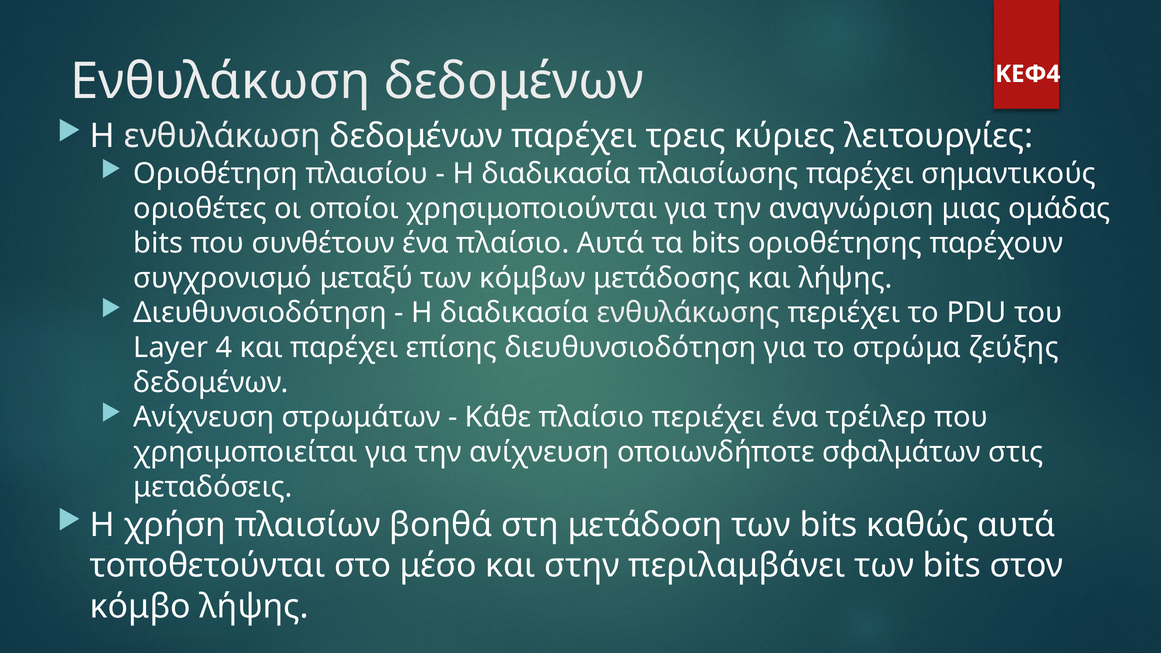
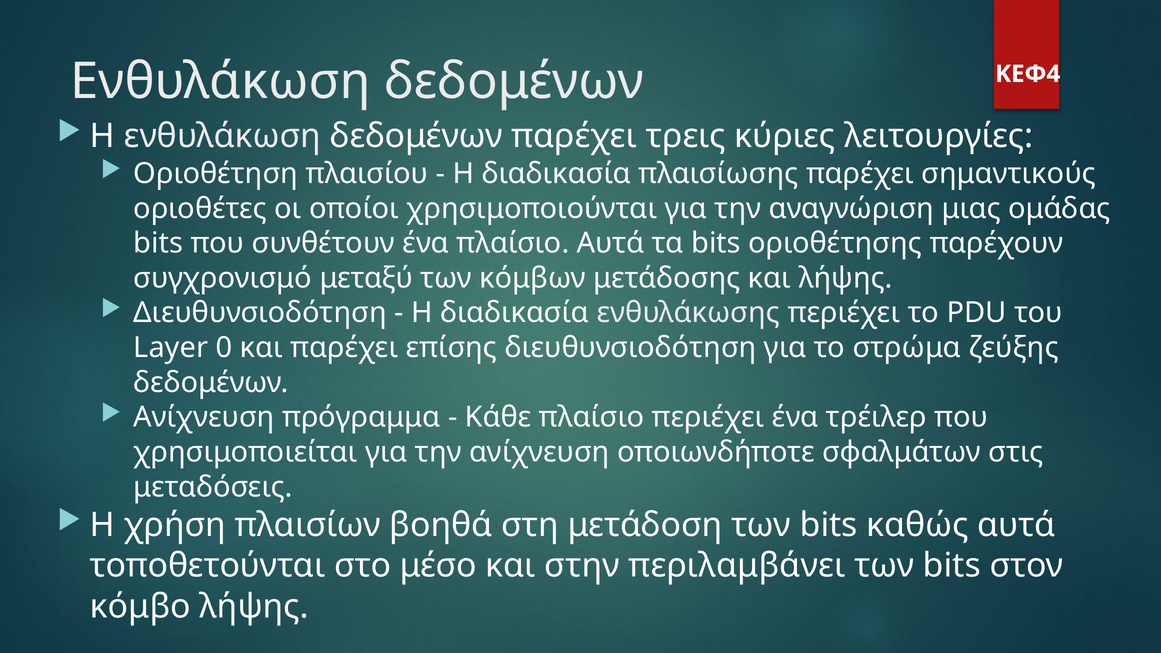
4: 4 -> 0
στρωμάτων: στρωμάτων -> πρόγραμμα
